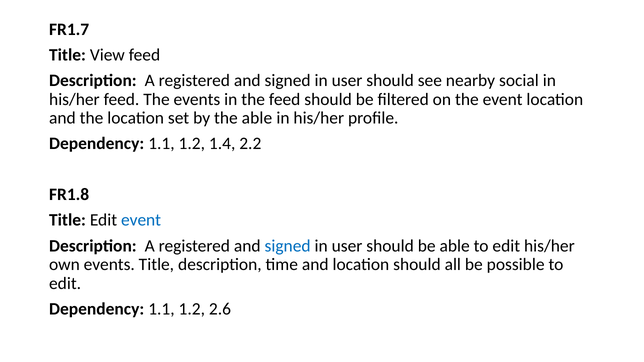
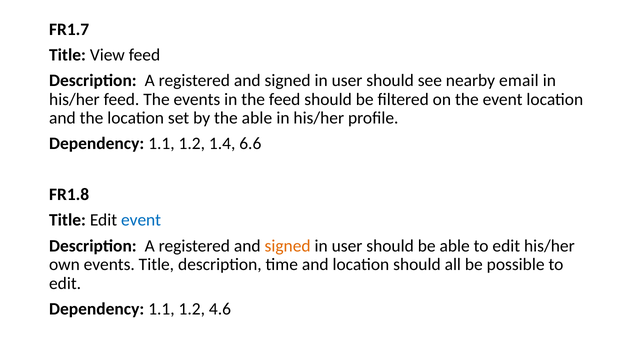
social: social -> email
2.2: 2.2 -> 6.6
signed at (288, 246) colour: blue -> orange
2.6: 2.6 -> 4.6
